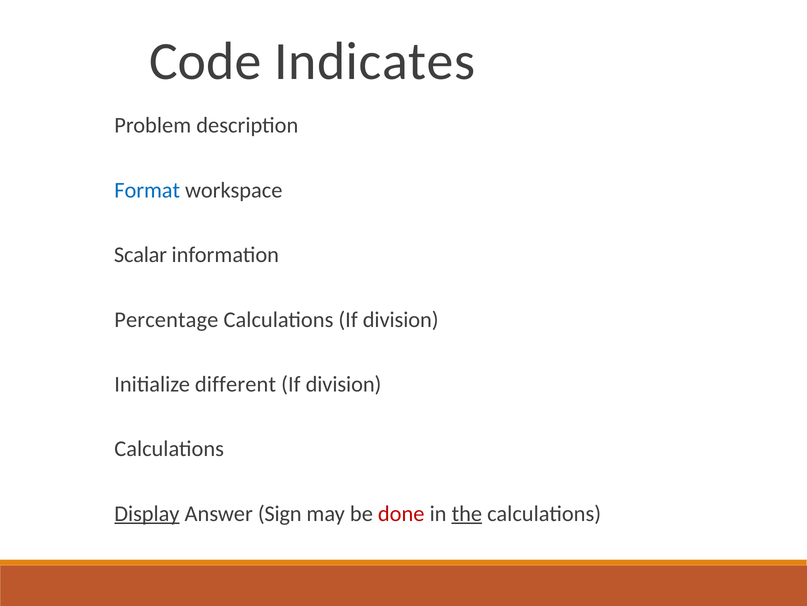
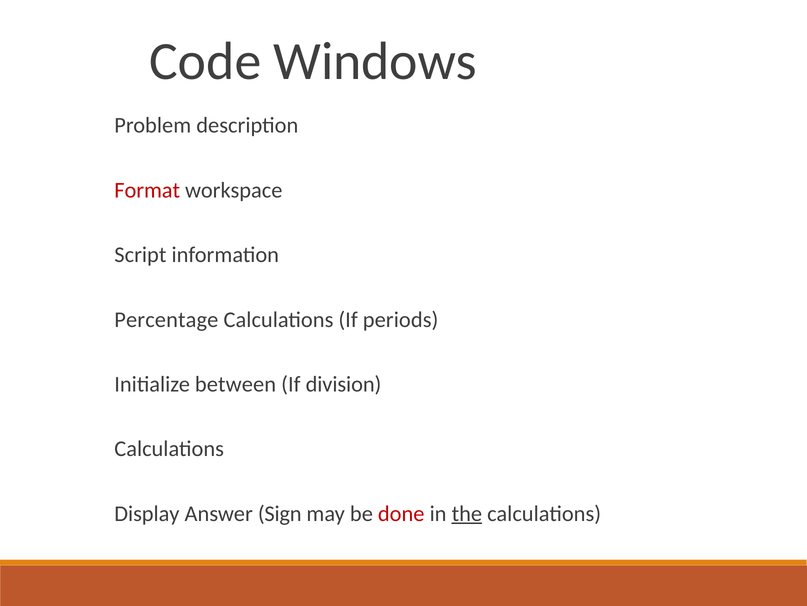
Indicates: Indicates -> Windows
Format colour: blue -> red
Scalar: Scalar -> Script
Calculations If division: division -> periods
different: different -> between
Display underline: present -> none
